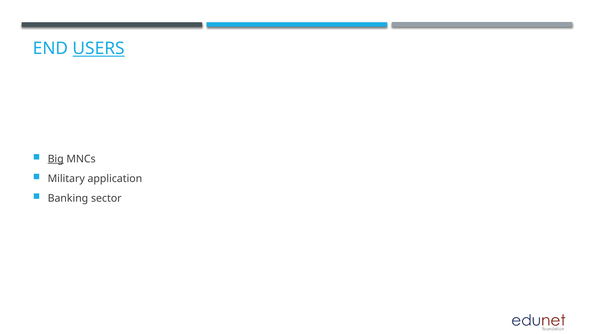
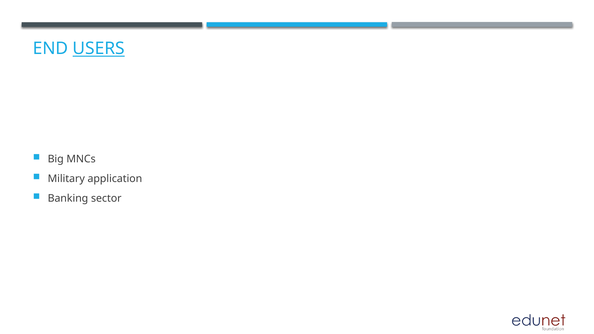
Big underline: present -> none
